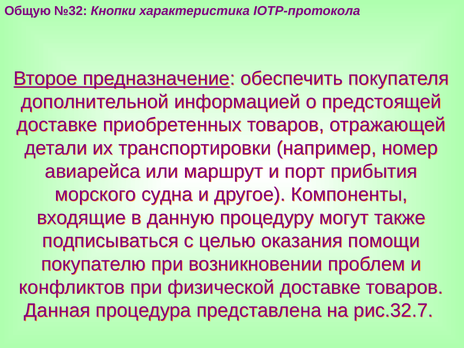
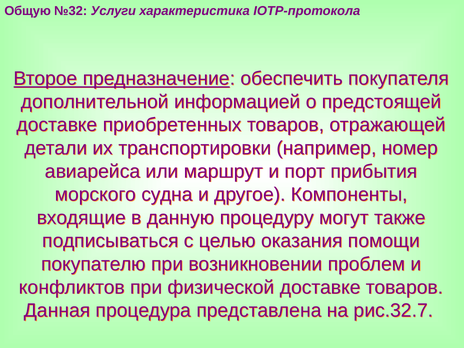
Кнопки: Кнопки -> Услуги
